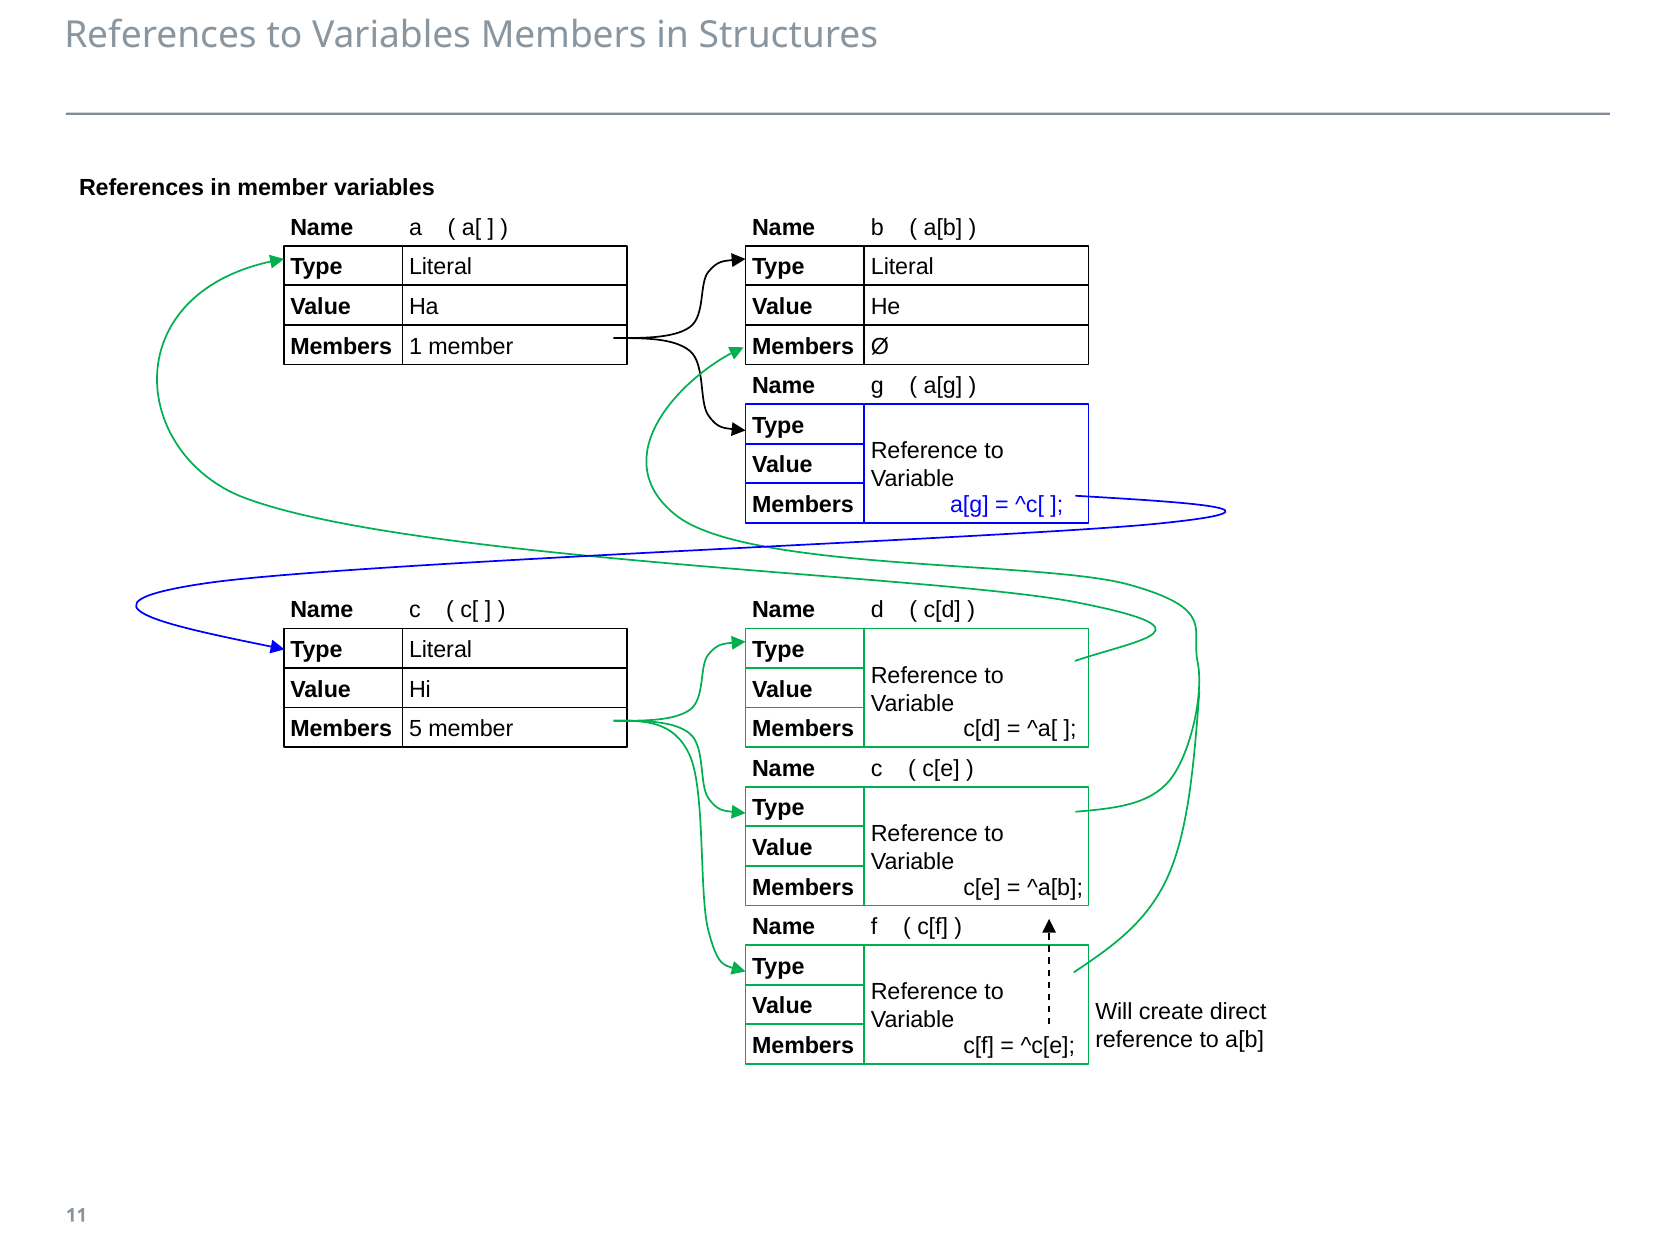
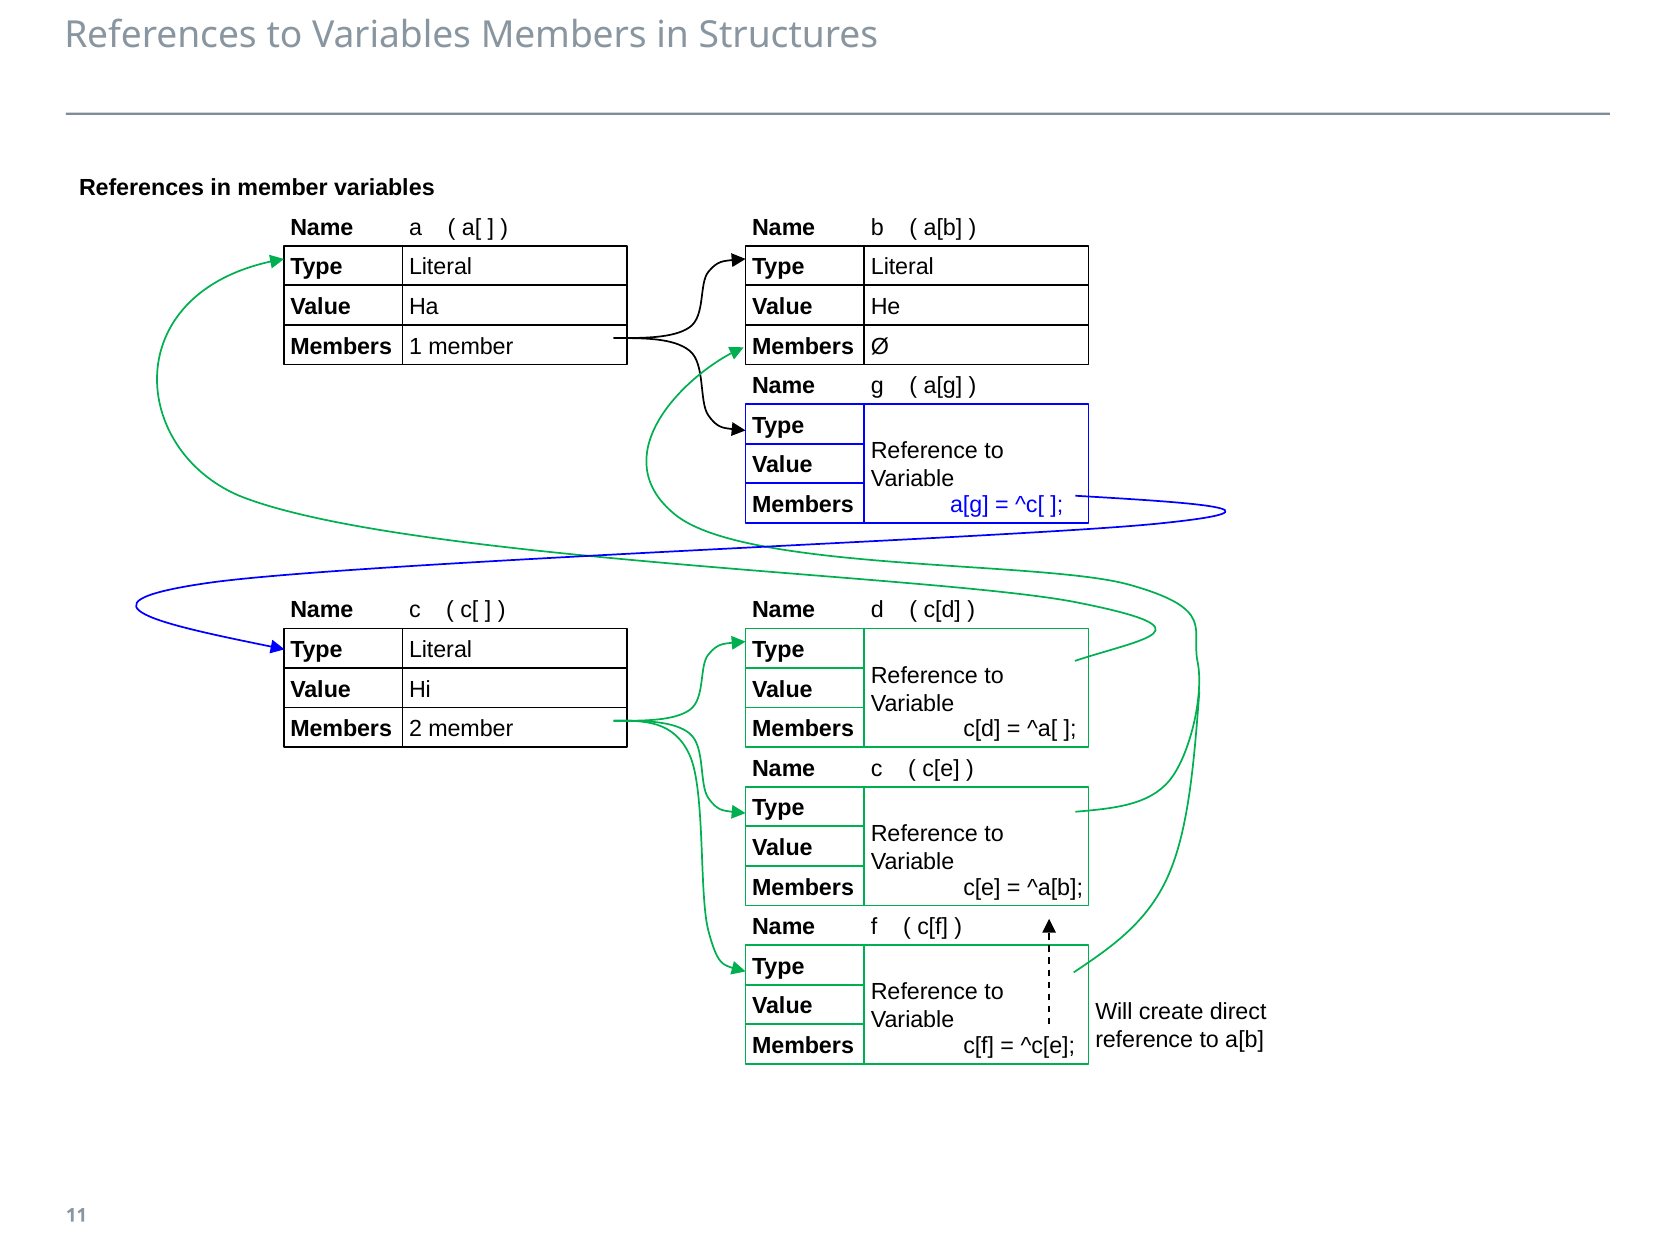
5: 5 -> 2
